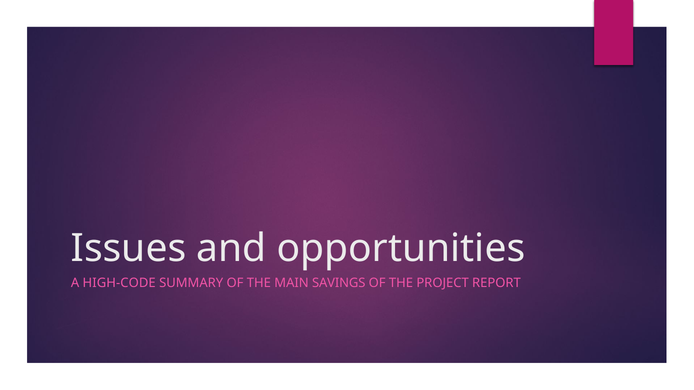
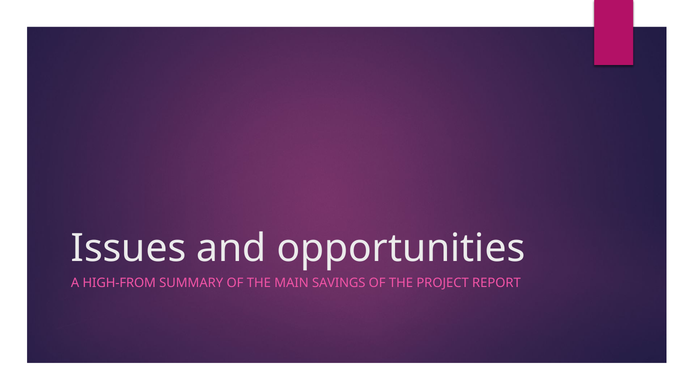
HIGH-CODE: HIGH-CODE -> HIGH-FROM
